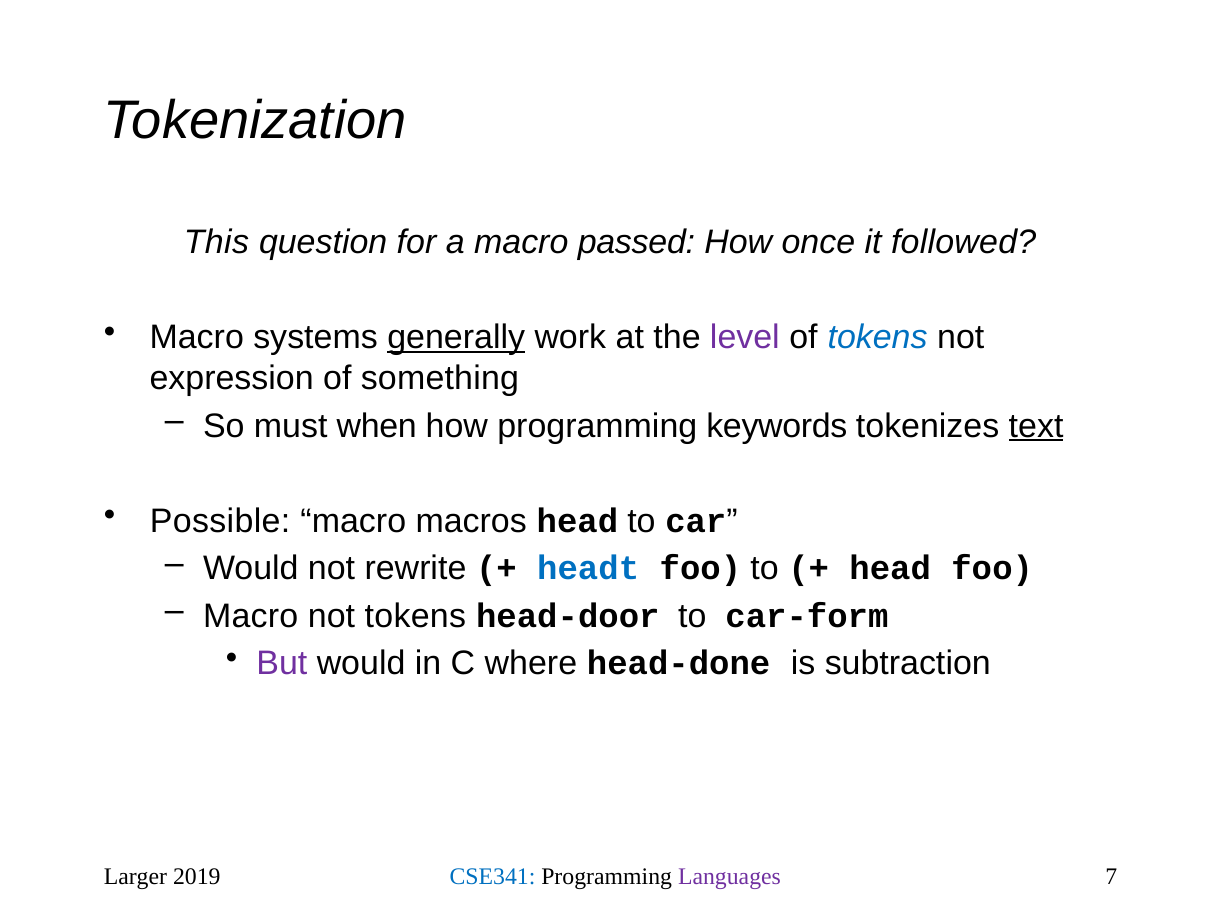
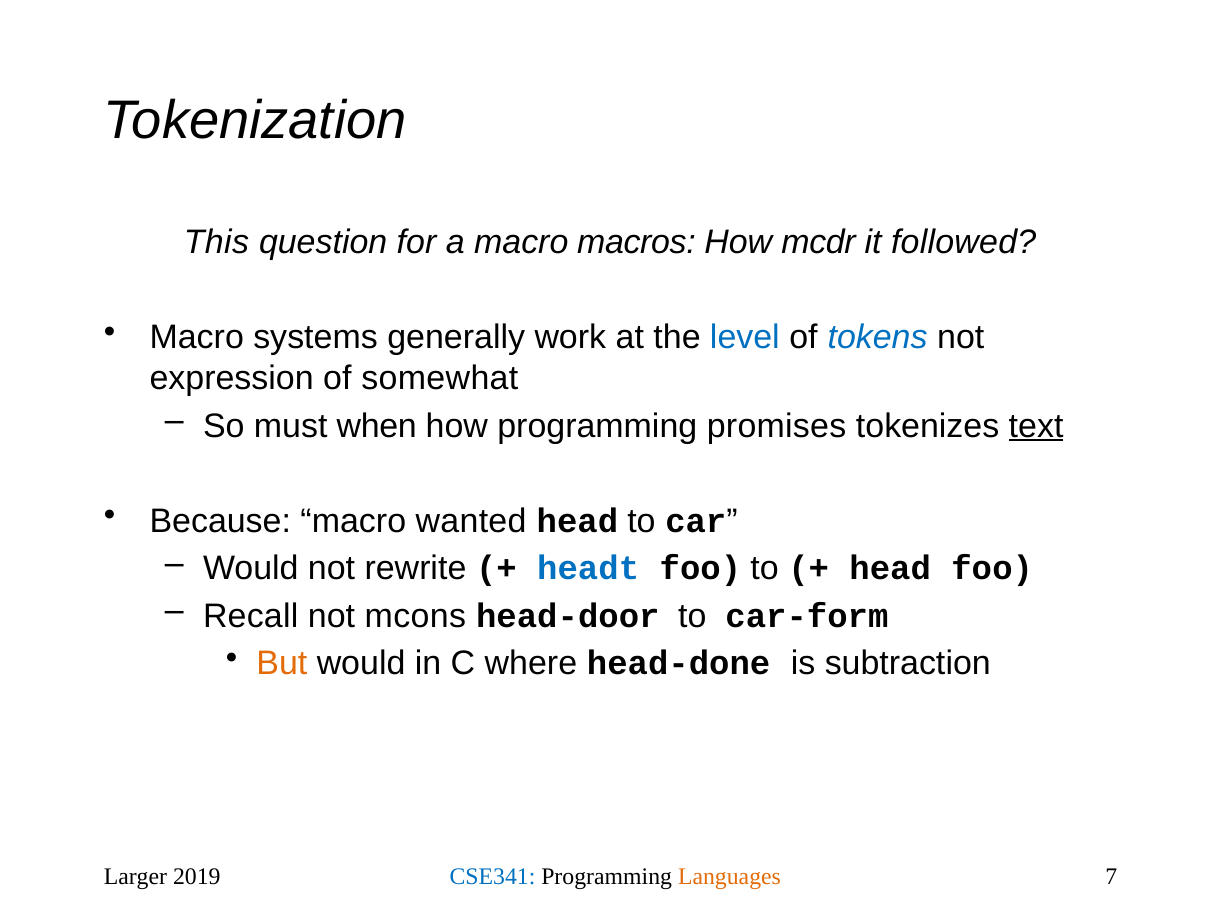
passed: passed -> macros
once: once -> mcdr
generally underline: present -> none
level colour: purple -> blue
something: something -> somewhat
keywords: keywords -> promises
Possible: Possible -> Because
macros: macros -> wanted
Macro at (251, 616): Macro -> Recall
not tokens: tokens -> mcons
But colour: purple -> orange
Languages colour: purple -> orange
